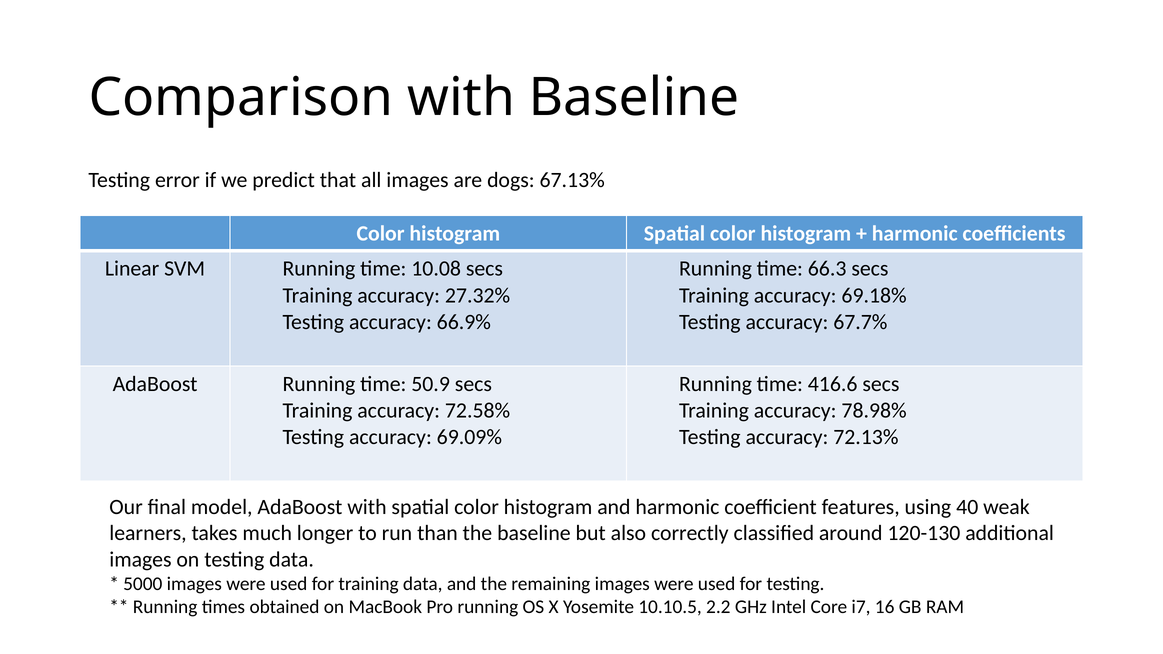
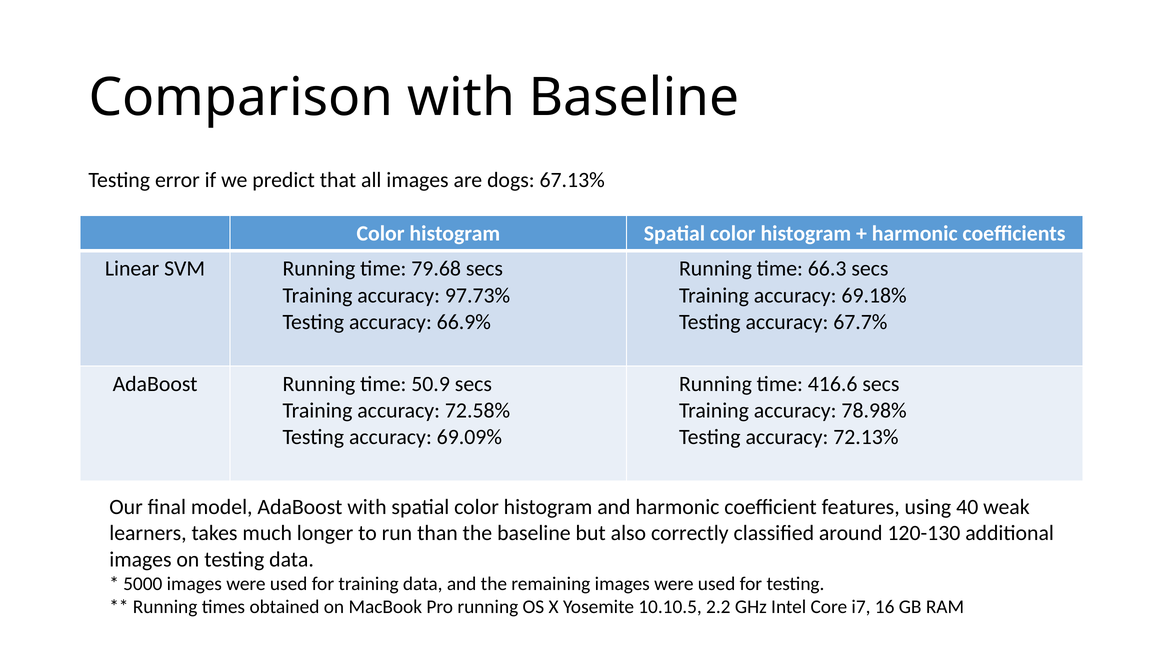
10.08: 10.08 -> 79.68
27.32%: 27.32% -> 97.73%
